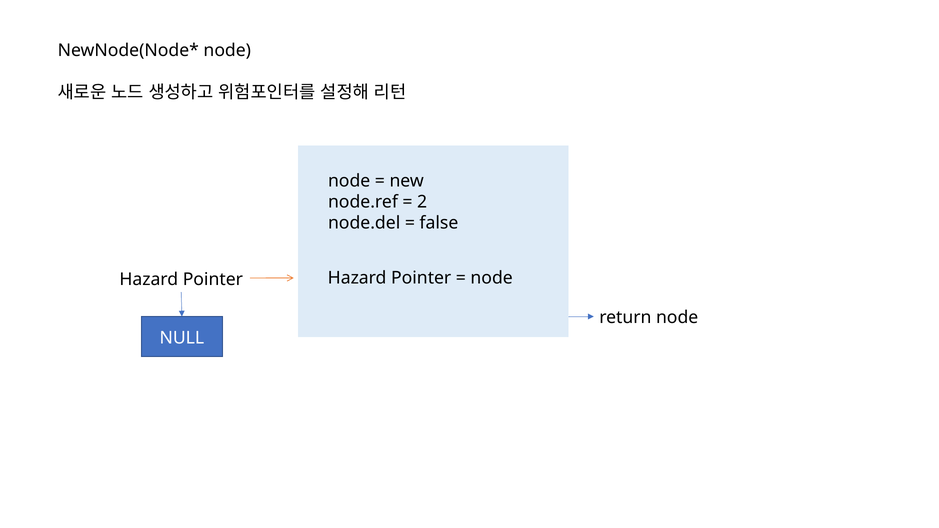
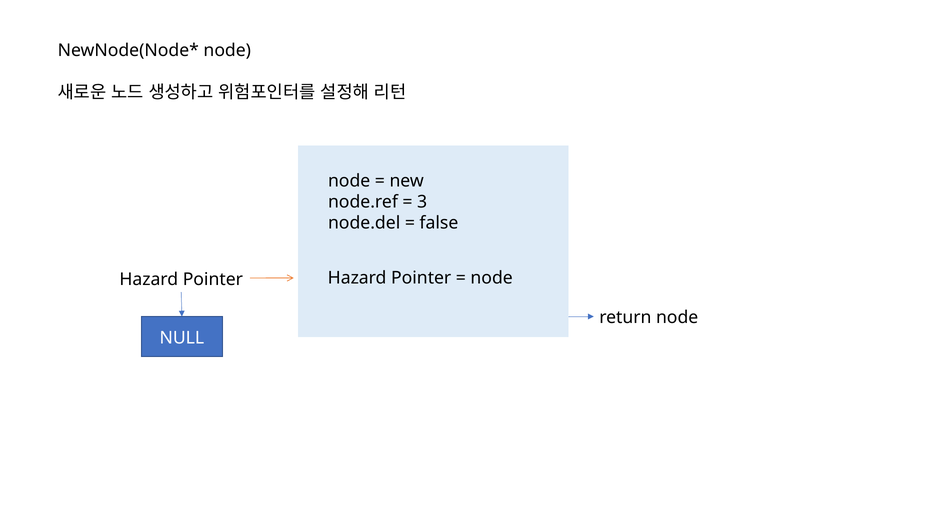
2: 2 -> 3
